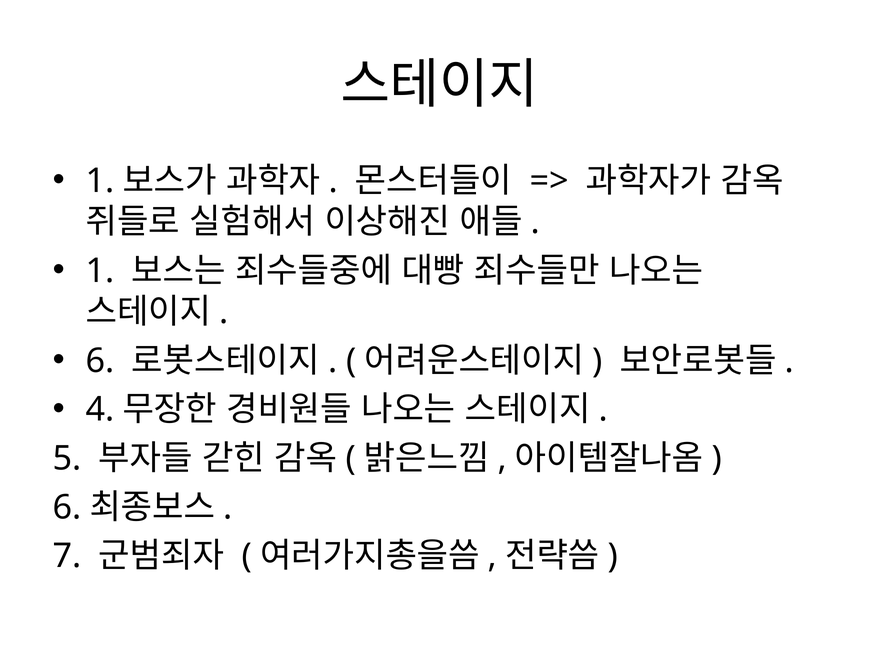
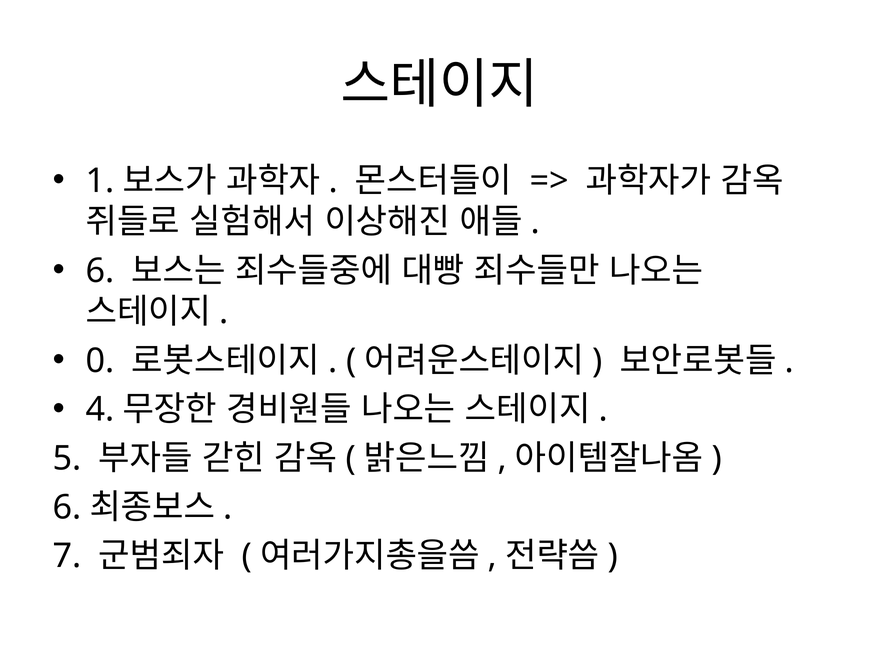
1 at (100, 271): 1 -> 6
6 at (100, 361): 6 -> 0
